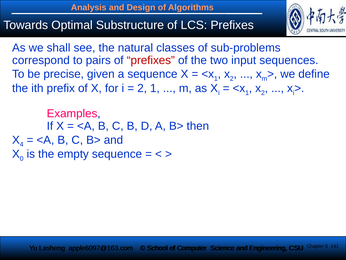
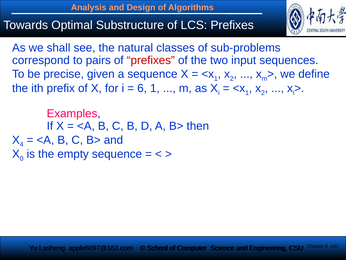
2 at (142, 88): 2 -> 6
